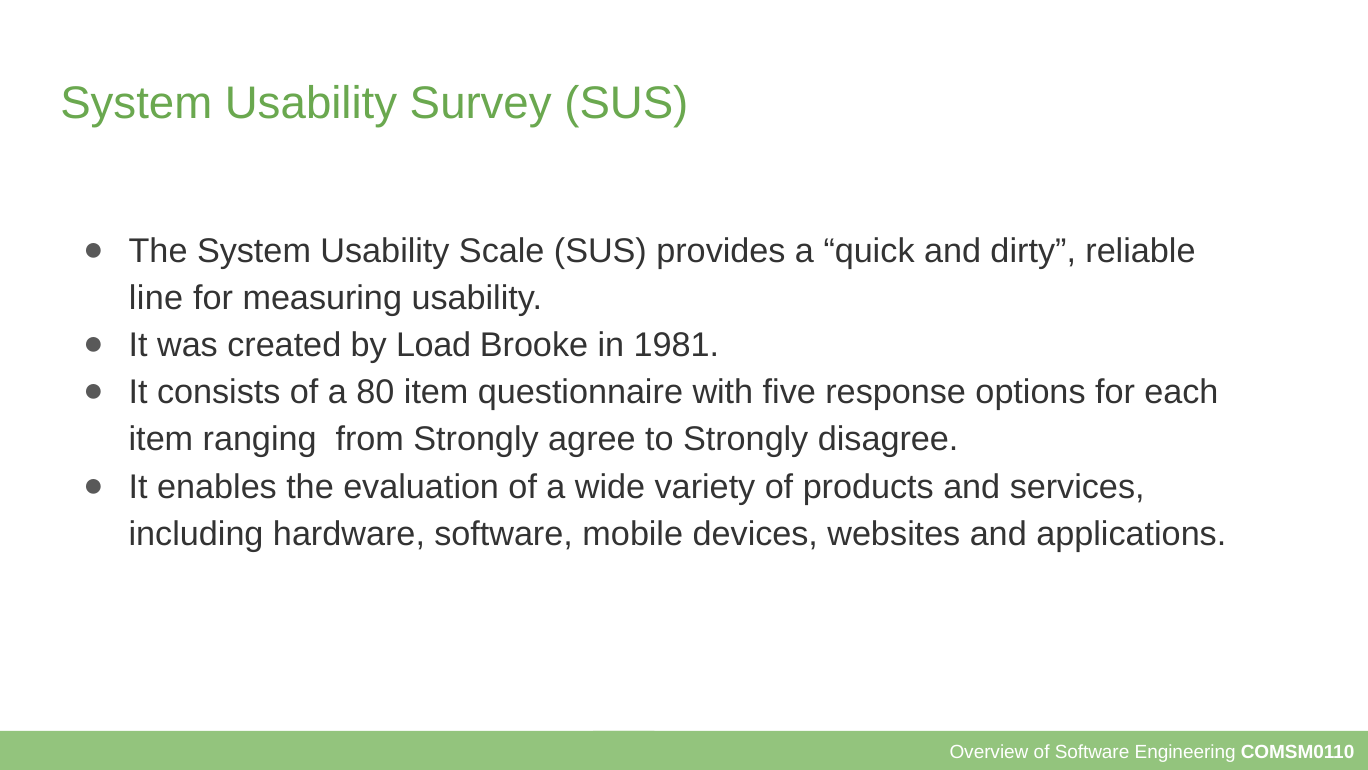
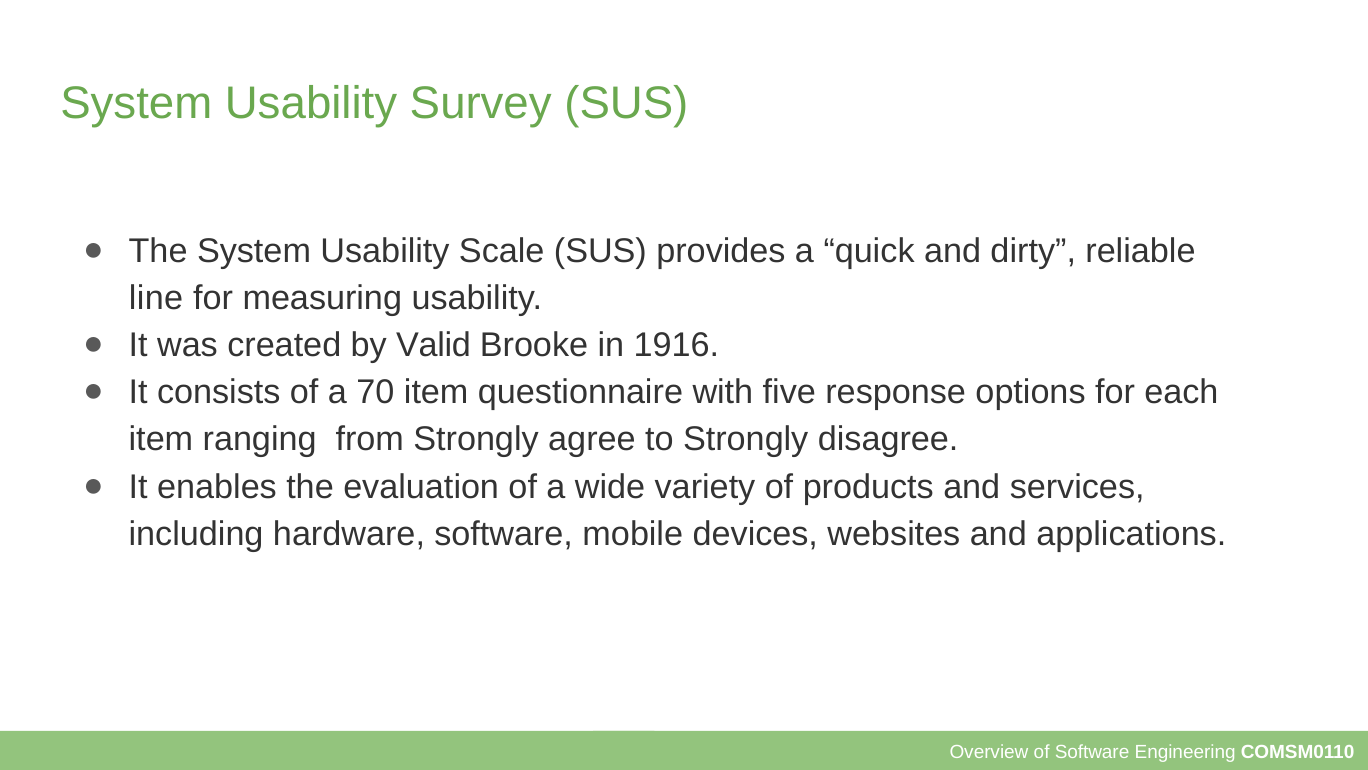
Load: Load -> Valid
1981: 1981 -> 1916
80: 80 -> 70
